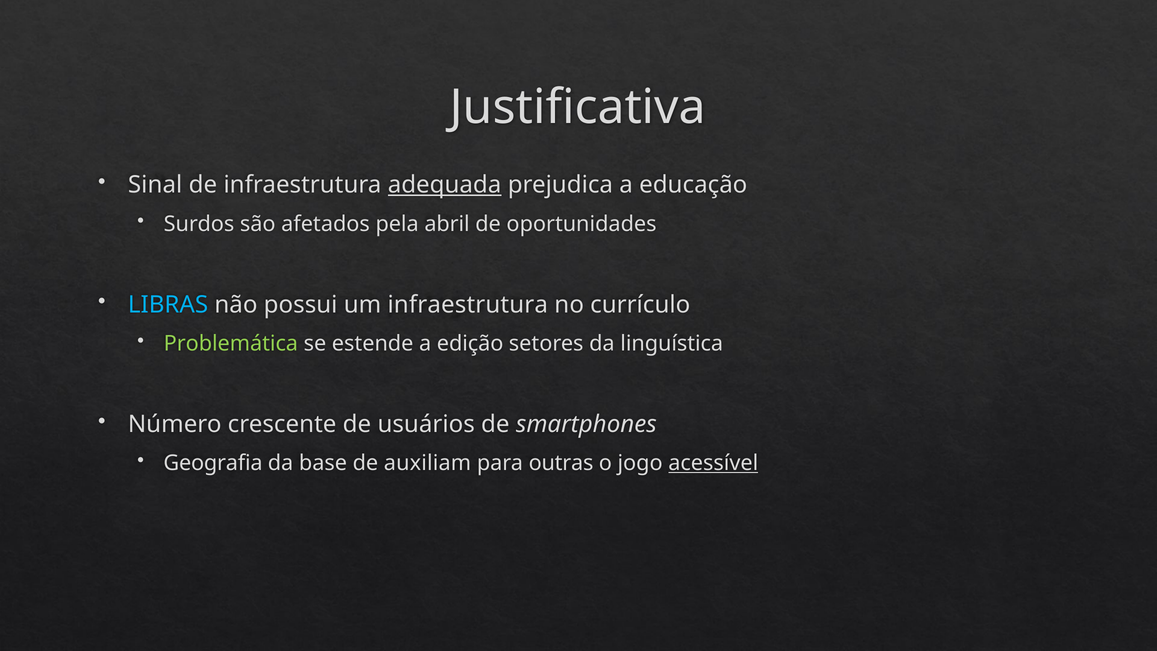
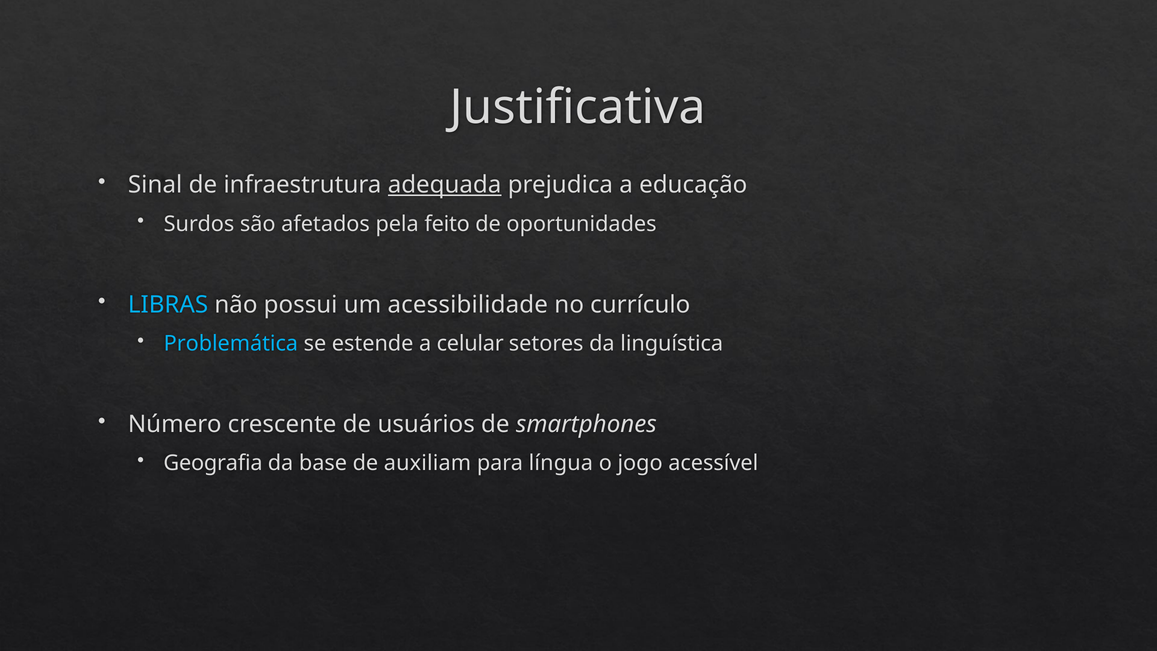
abril: abril -> feito
um infraestrutura: infraestrutura -> acessibilidade
Problemática colour: light green -> light blue
edição: edição -> celular
outras: outras -> língua
acessível underline: present -> none
